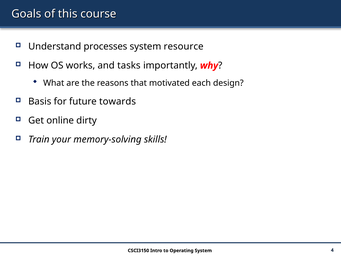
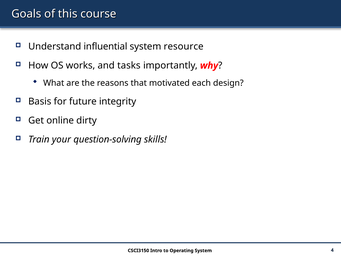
processes: processes -> influential
towards: towards -> integrity
memory-solving: memory-solving -> question-solving
